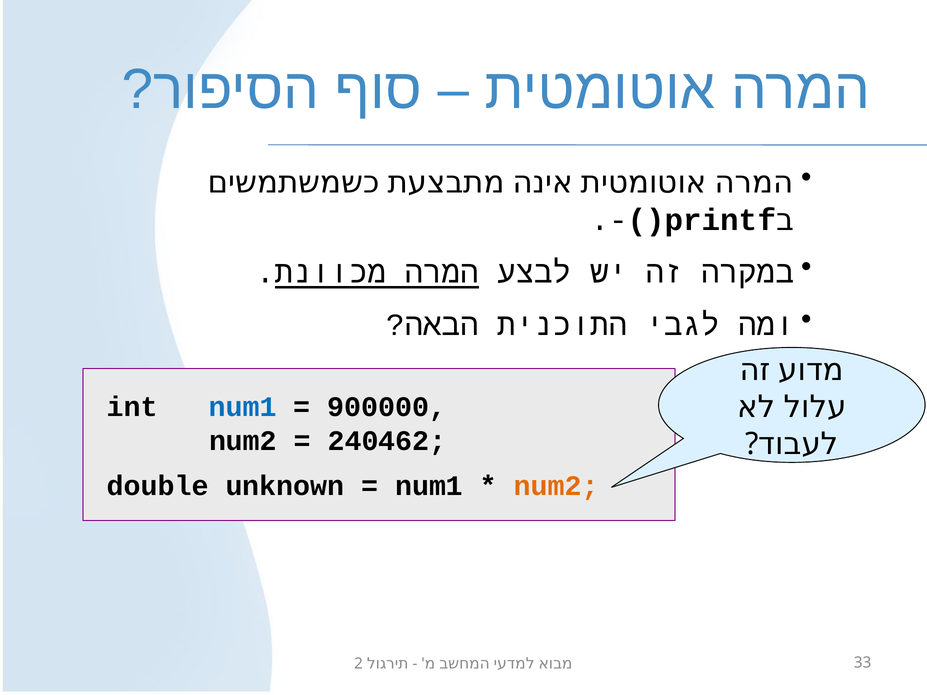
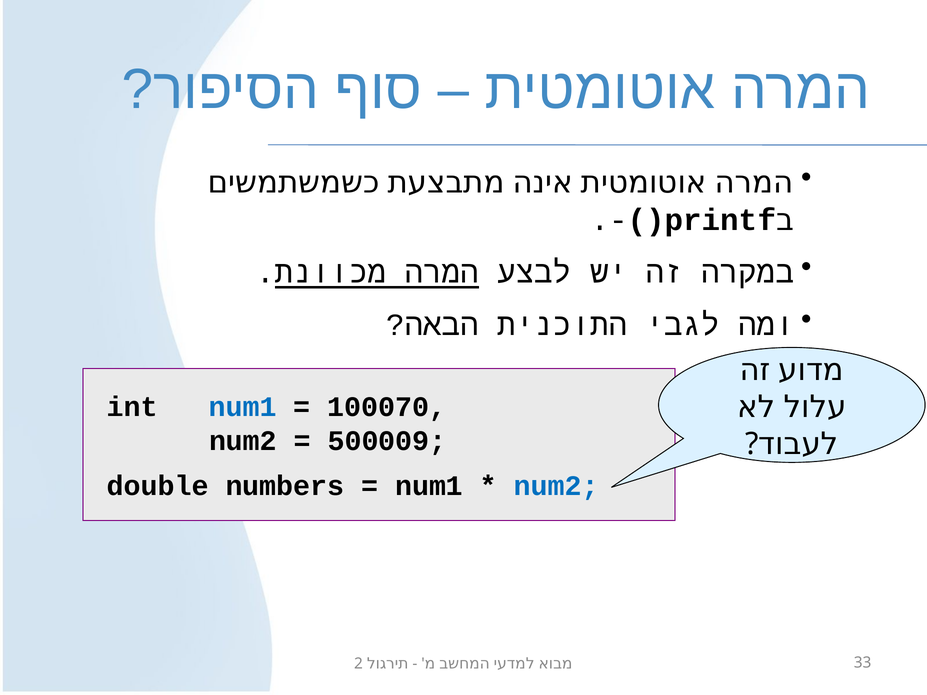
900000: 900000 -> 100070
240462: 240462 -> 500009
unknown: unknown -> numbers
num2 at (556, 486) colour: orange -> blue
